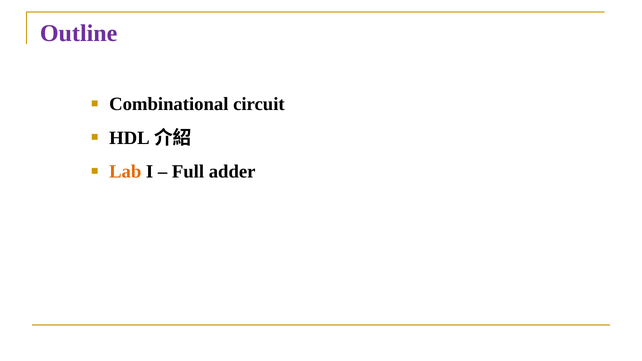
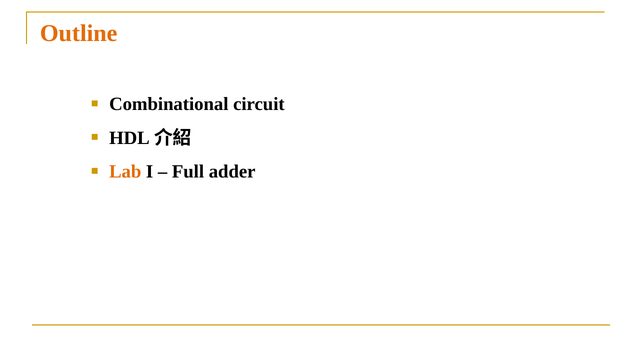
Outline colour: purple -> orange
